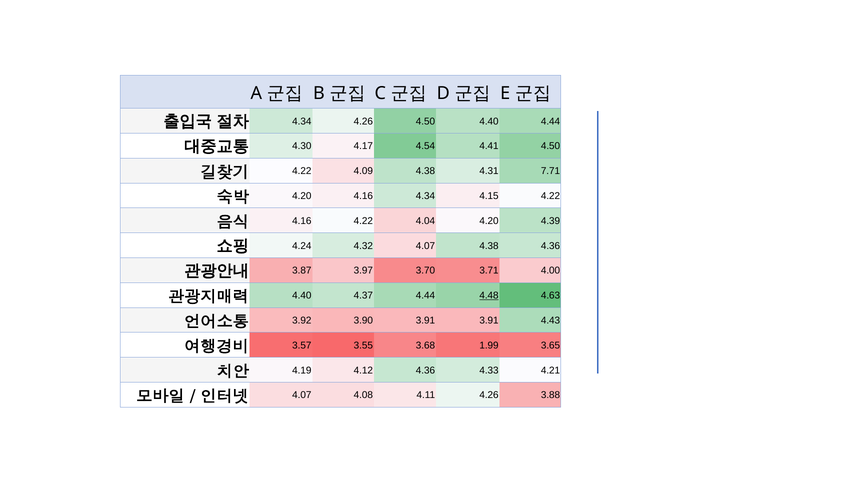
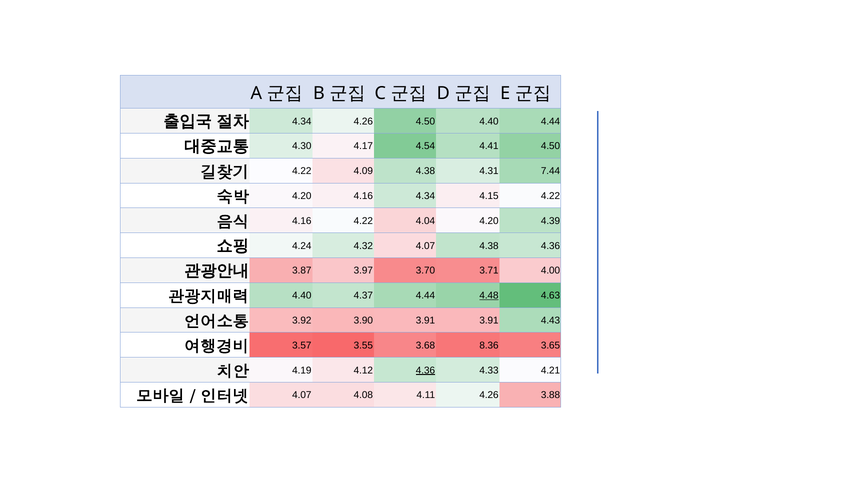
7.71: 7.71 -> 7.44
1.99: 1.99 -> 8.36
4.36 at (425, 370) underline: none -> present
